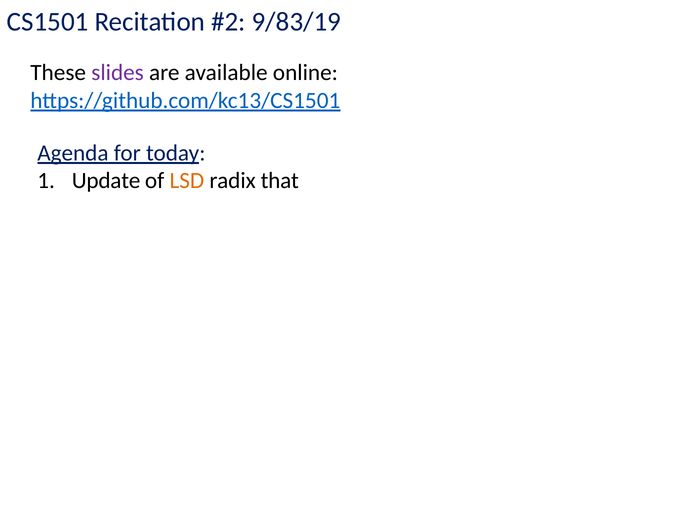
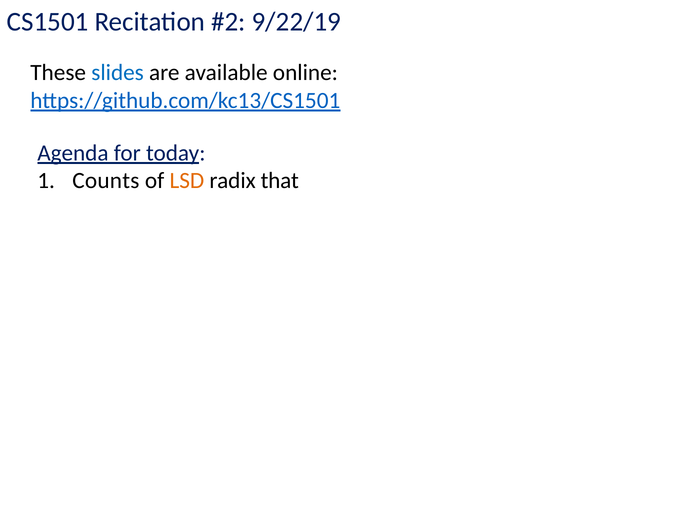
9/83/19: 9/83/19 -> 9/22/19
slides colour: purple -> blue
Update: Update -> Counts
